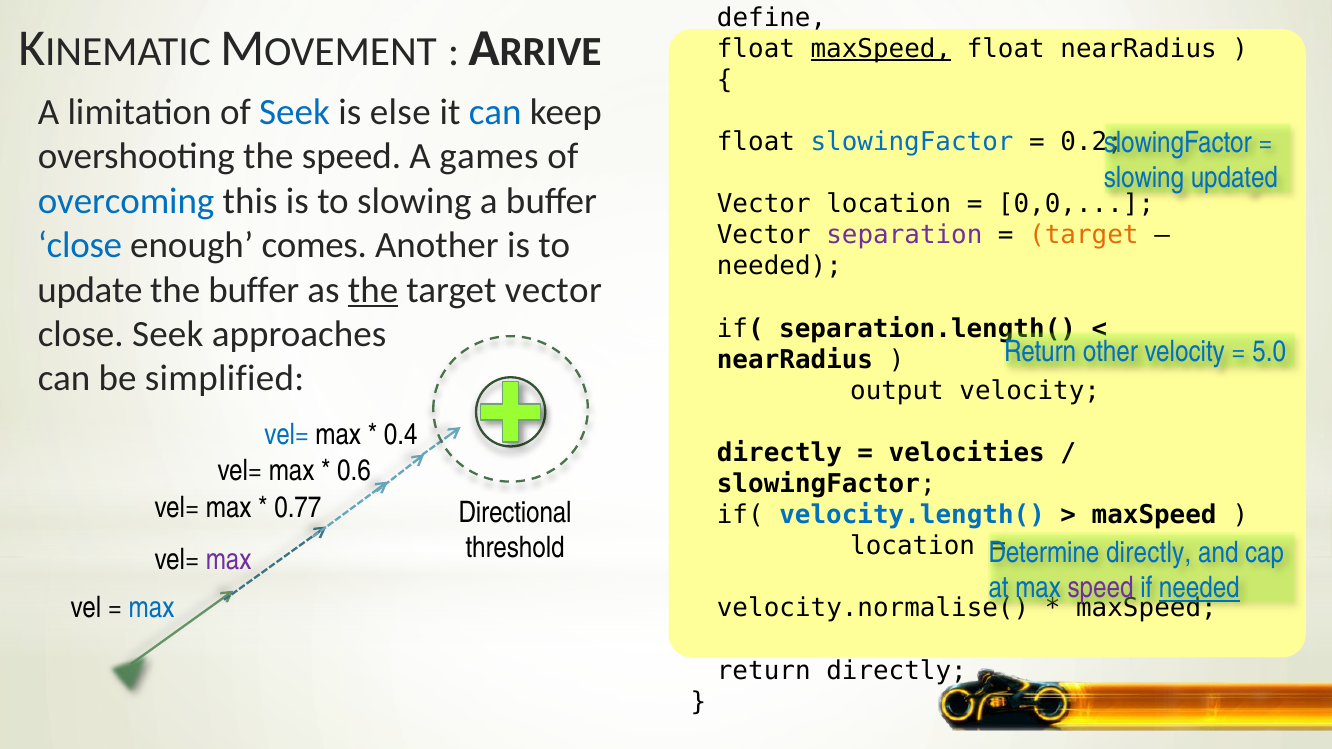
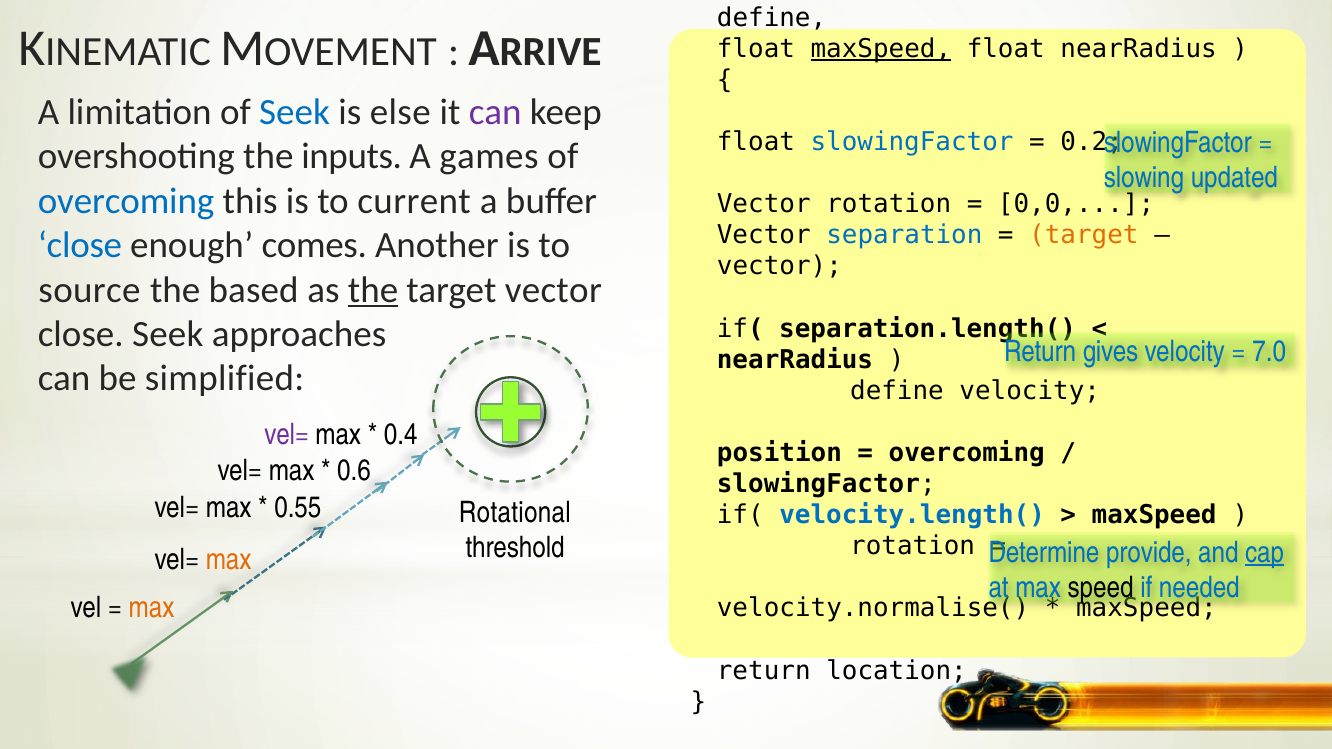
can at (495, 112) colour: blue -> purple
the speed: speed -> inputs
to slowing: slowing -> current
Vector location: location -> rotation
separation colour: purple -> blue
needed at (779, 267): needed -> vector
update at (90, 290): update -> source
the buffer: buffer -> based
other: other -> gives
5.0: 5.0 -> 7.0
output at (897, 391): output -> define
vel= at (287, 435) colour: blue -> purple
directly at (779, 453): directly -> position
velocities at (967, 453): velocities -> overcoming
0.77: 0.77 -> 0.55
Directional: Directional -> Rotational
location at (913, 546): location -> rotation
directly at (1149, 553): directly -> provide
cap underline: none -> present
max at (229, 560) colour: purple -> orange
speed at (1101, 588) colour: purple -> black
needed at (1199, 588) underline: present -> none
max at (151, 608) colour: blue -> orange
return directly: directly -> location
